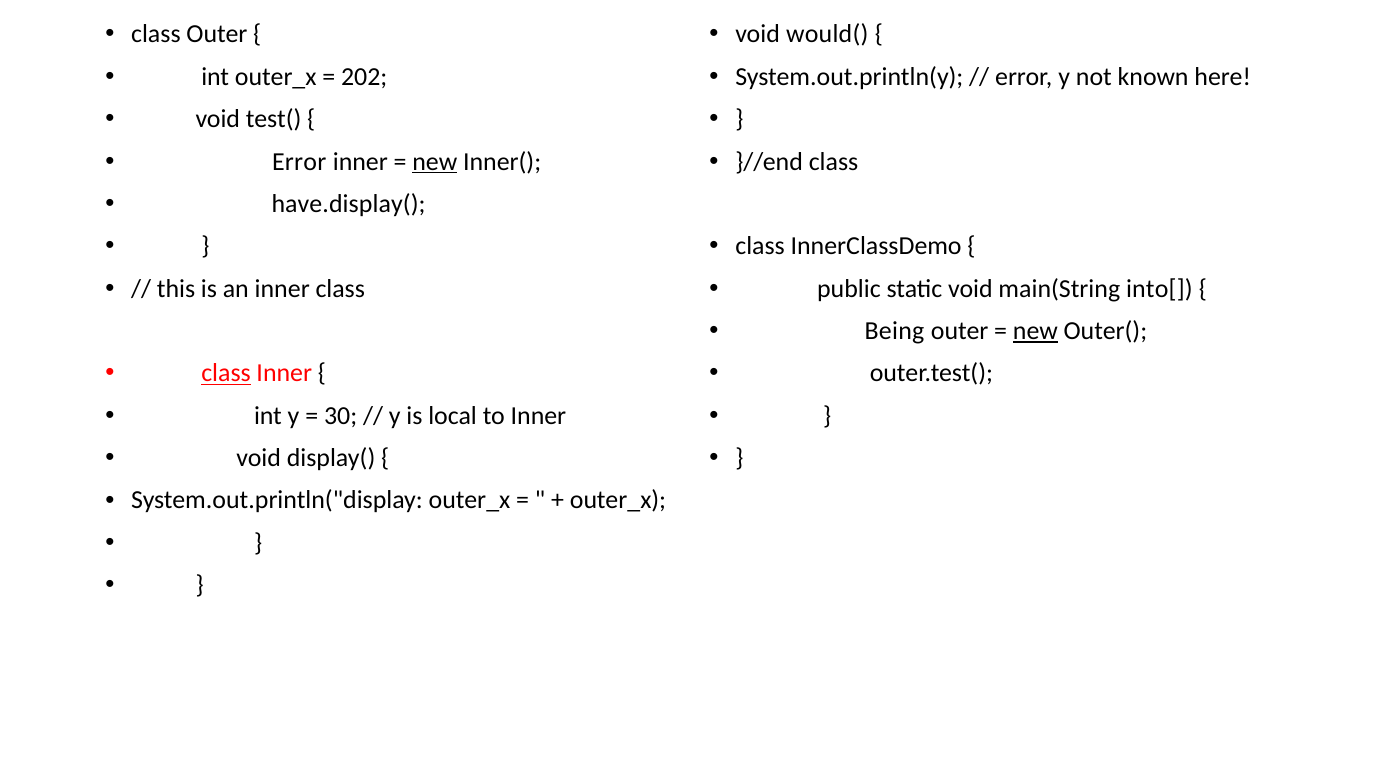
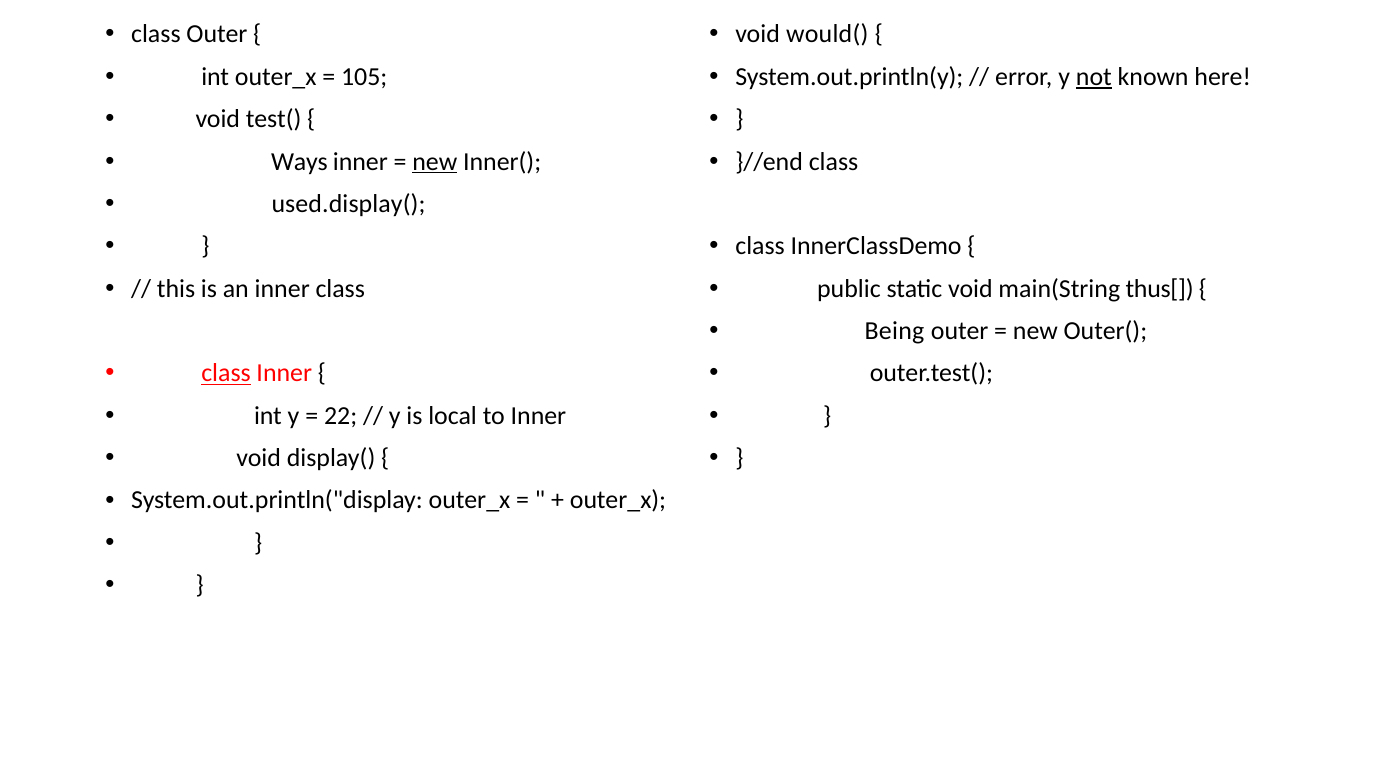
202: 202 -> 105
not underline: none -> present
Error at (299, 161): Error -> Ways
have.display(: have.display( -> used.display(
into[: into[ -> thus[
new at (1035, 331) underline: present -> none
30: 30 -> 22
